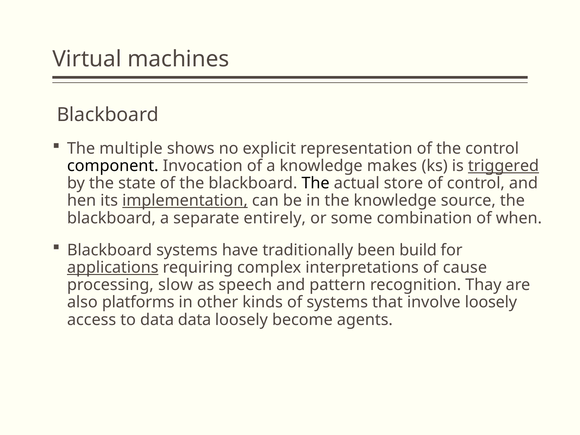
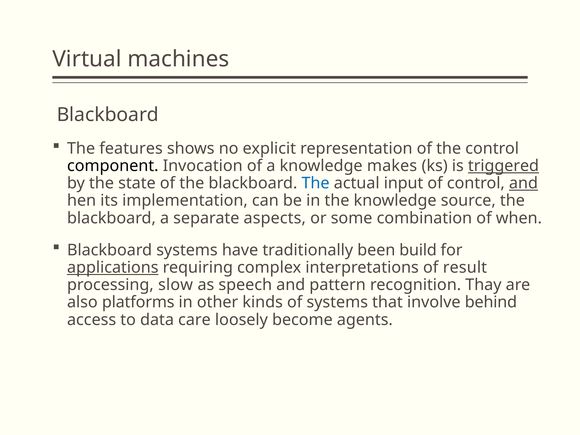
multiple: multiple -> features
The at (316, 183) colour: black -> blue
store: store -> input
and at (523, 183) underline: none -> present
implementation underline: present -> none
entirely: entirely -> aspects
cause: cause -> result
involve loosely: loosely -> behind
data data: data -> care
